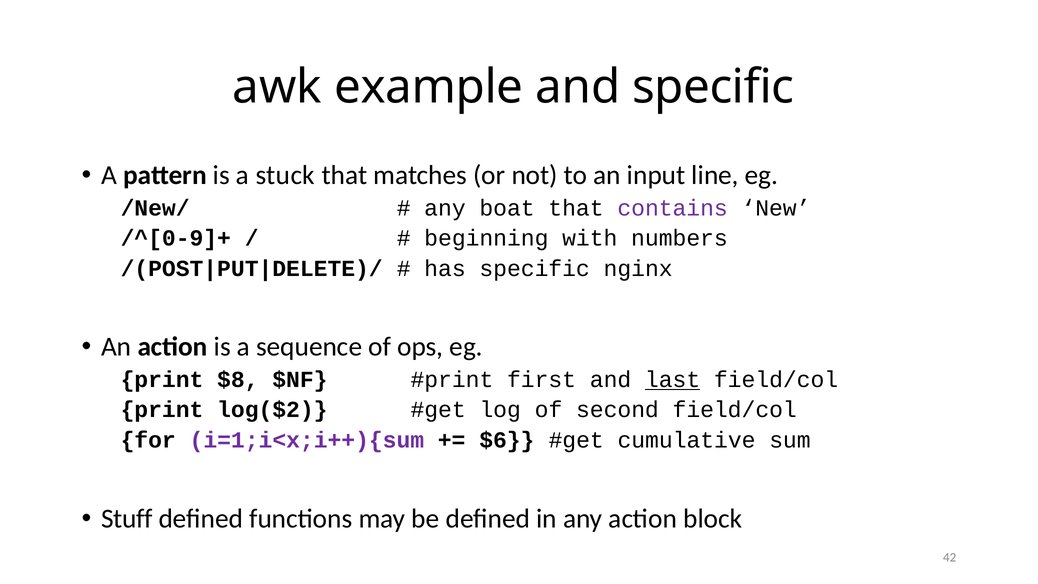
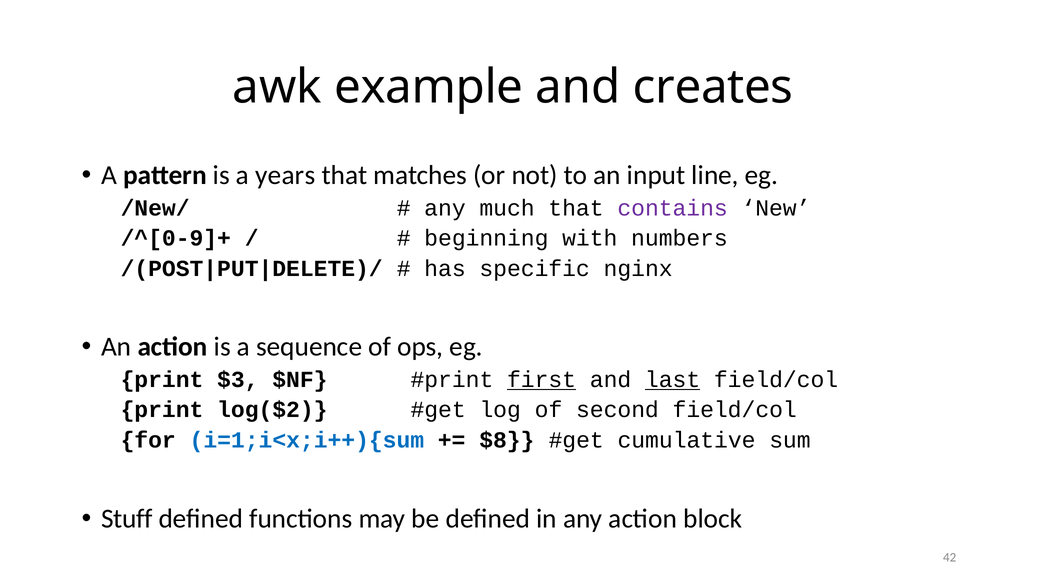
and specific: specific -> creates
stuck: stuck -> years
boat: boat -> much
$8: $8 -> $3
first underline: none -> present
i=1;i<x;i++){sum colour: purple -> blue
$6: $6 -> $8
